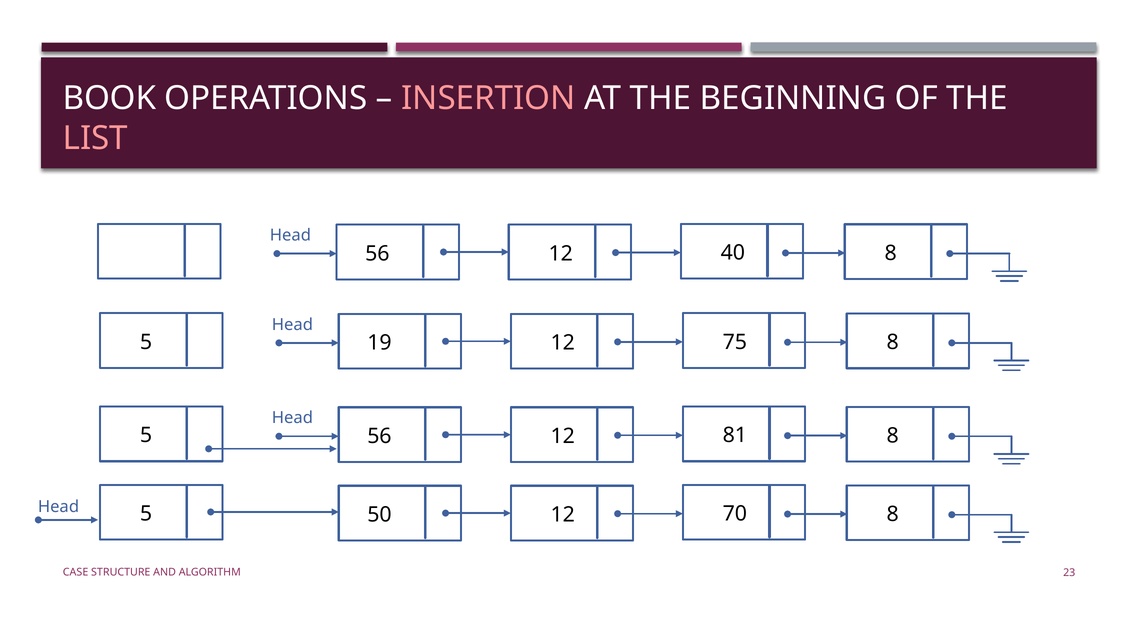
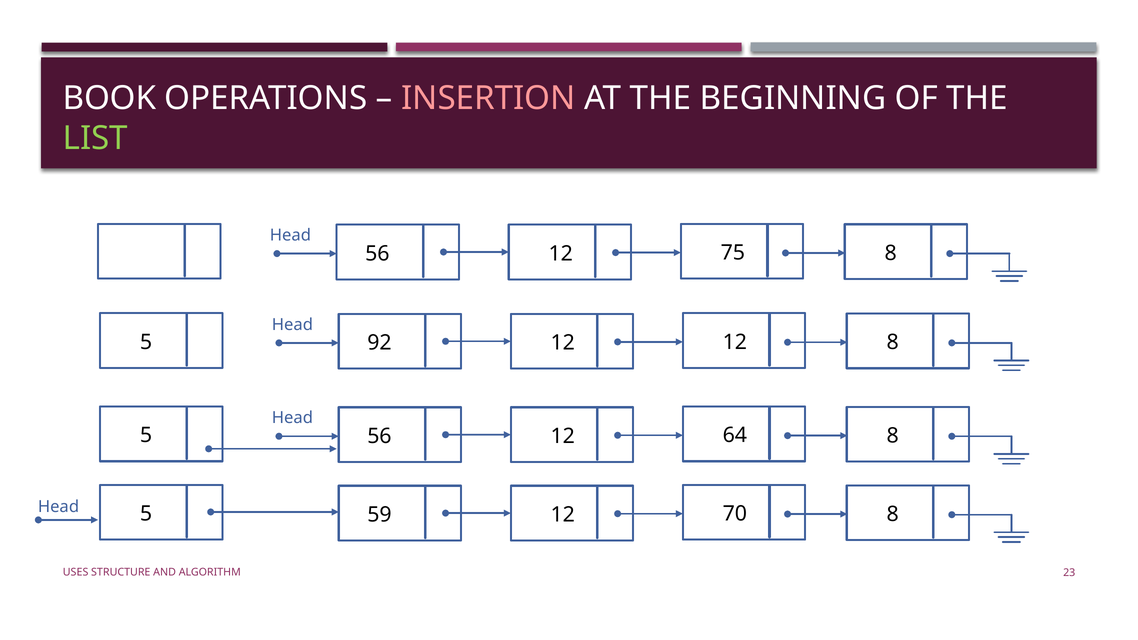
LIST colour: pink -> light green
40: 40 -> 75
19: 19 -> 92
12 75: 75 -> 12
81: 81 -> 64
50: 50 -> 59
CASE: CASE -> USES
